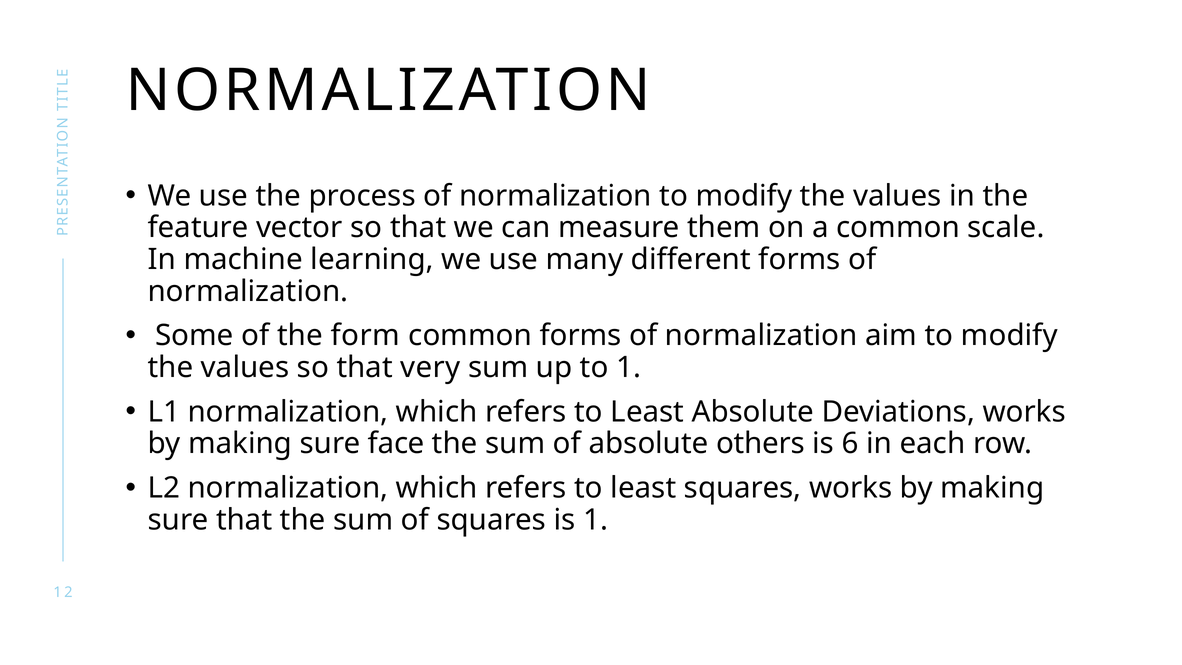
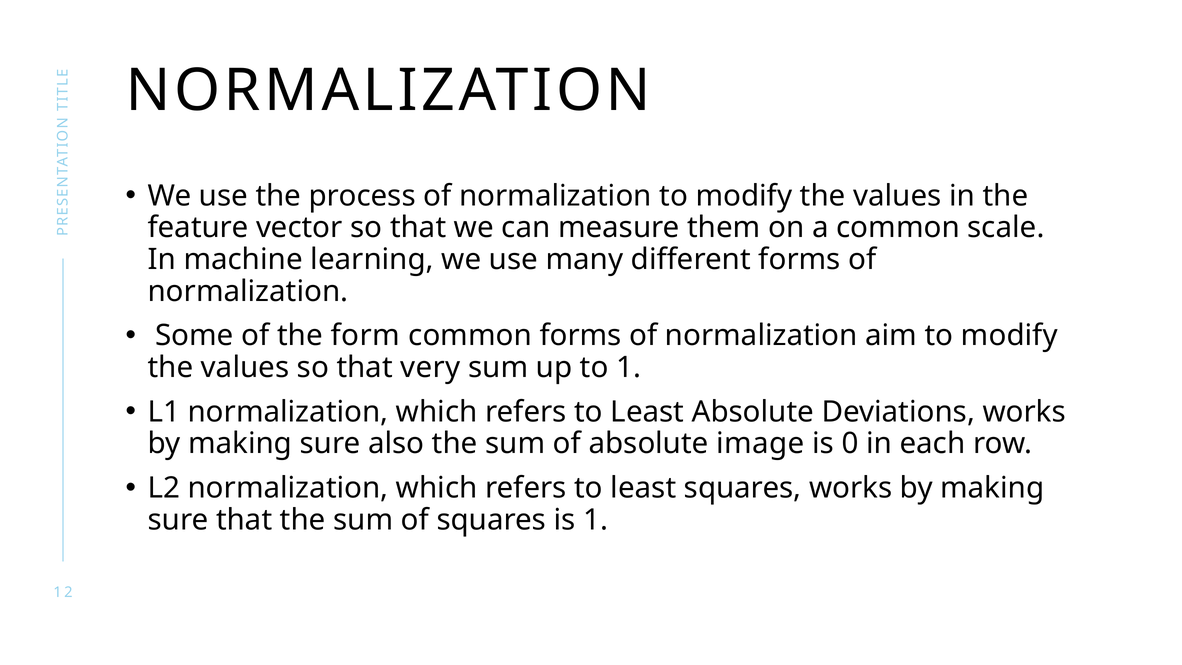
face: face -> also
others: others -> image
6: 6 -> 0
